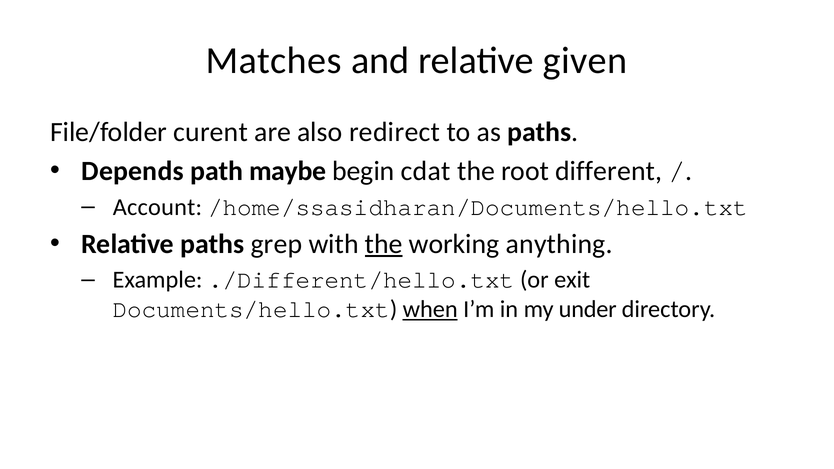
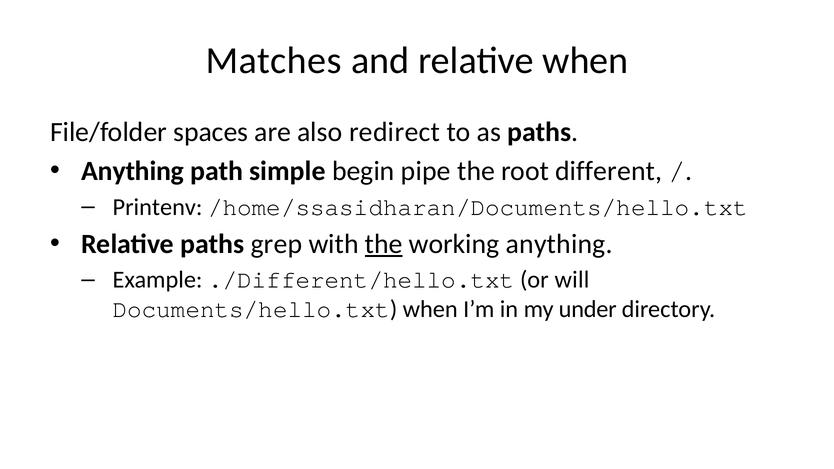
relative given: given -> when
curent: curent -> spaces
Depends at (133, 171): Depends -> Anything
maybe: maybe -> simple
cdat: cdat -> pipe
Account: Account -> Printenv
exit: exit -> will
when at (430, 309) underline: present -> none
